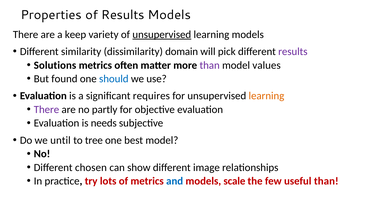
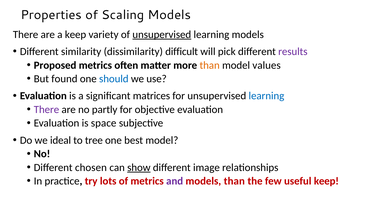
of Results: Results -> Scaling
domain: domain -> difficult
Solutions: Solutions -> Proposed
than at (210, 65) colour: purple -> orange
requires: requires -> matrices
learning at (266, 96) colour: orange -> blue
needs: needs -> space
until: until -> ideal
show underline: none -> present
and colour: blue -> purple
models scale: scale -> than
useful than: than -> keep
